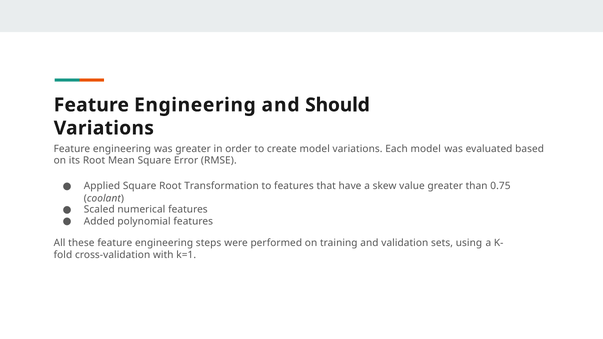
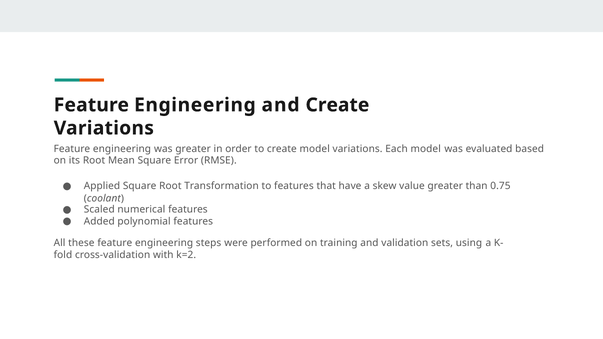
and Should: Should -> Create
k=1: k=1 -> k=2
